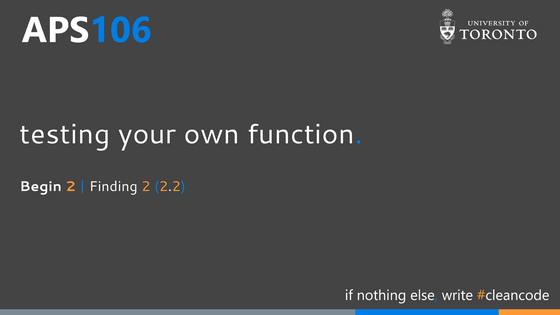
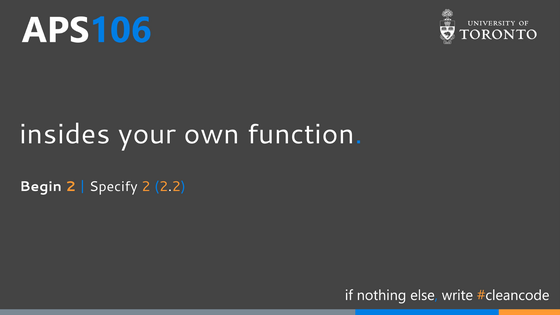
testing: testing -> insides
Finding: Finding -> Specify
